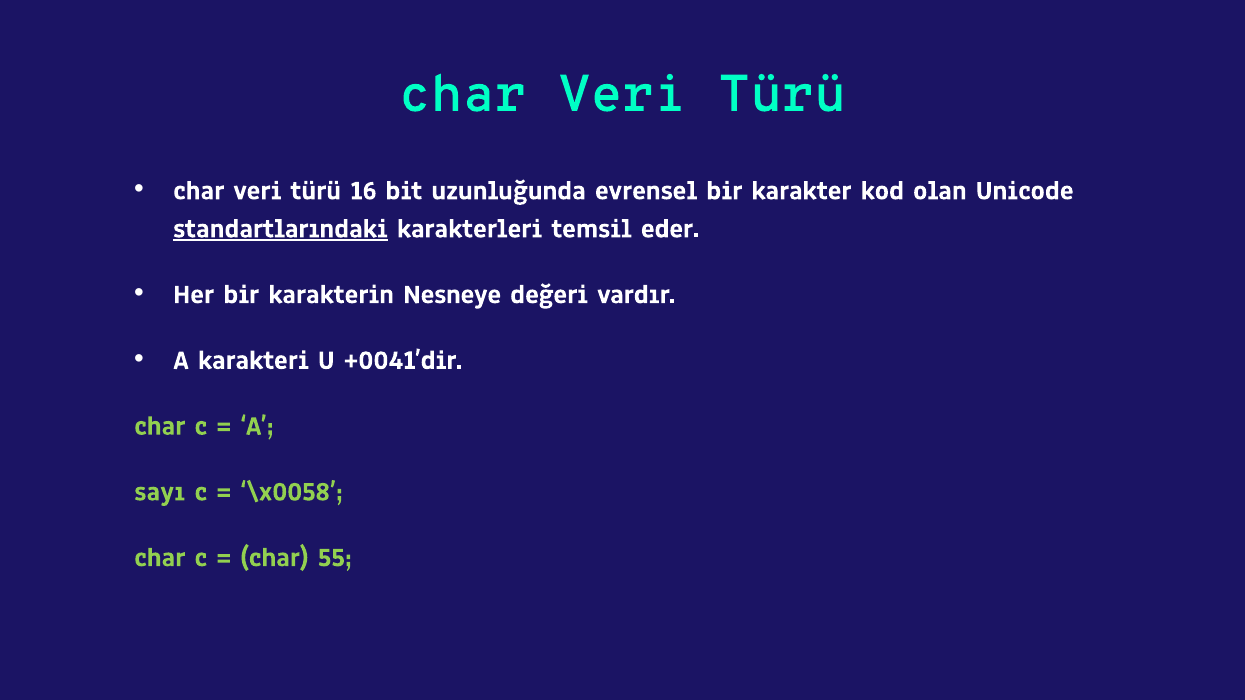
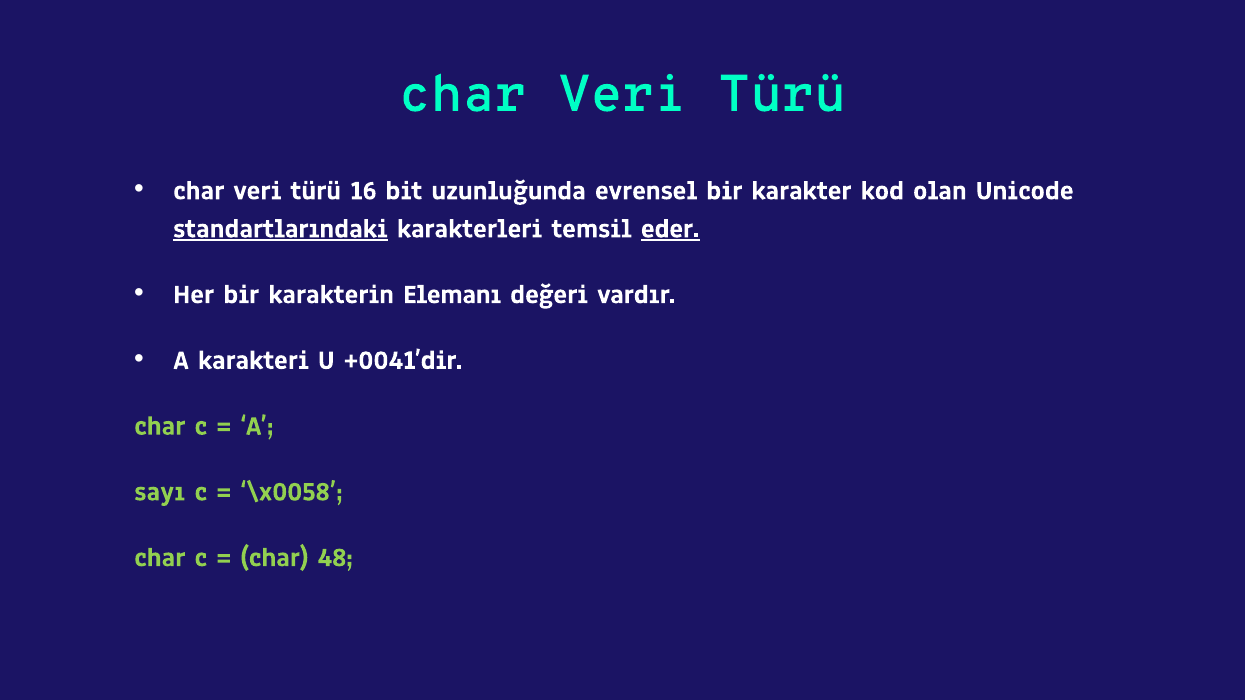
eder underline: none -> present
Nesneye: Nesneye -> Elemanı
55: 55 -> 48
